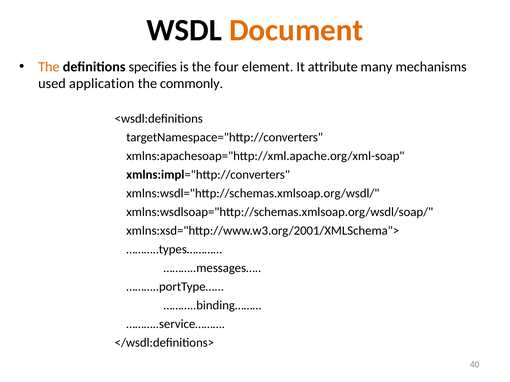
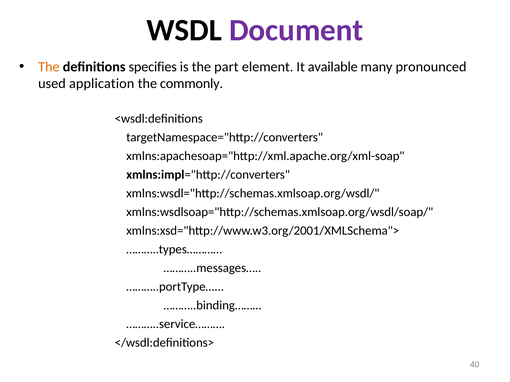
Document colour: orange -> purple
four: four -> part
attribute: attribute -> available
mechanisms: mechanisms -> pronounced
